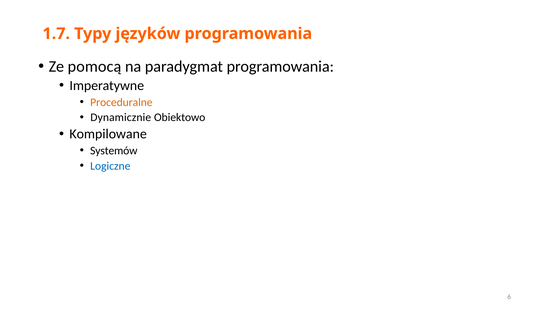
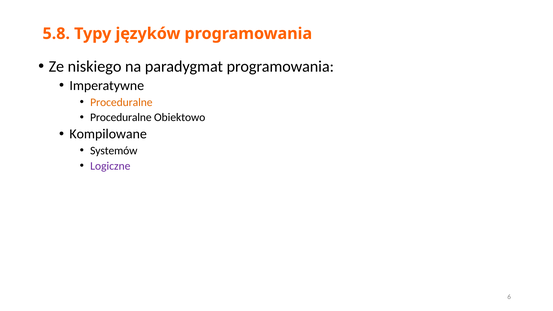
1.7: 1.7 -> 5.8
pomocą: pomocą -> niskiego
Dynamicznie at (121, 118): Dynamicznie -> Proceduralne
Logiczne colour: blue -> purple
